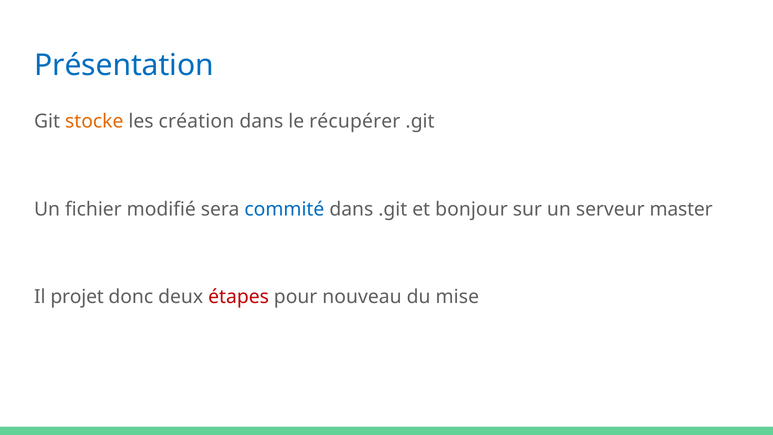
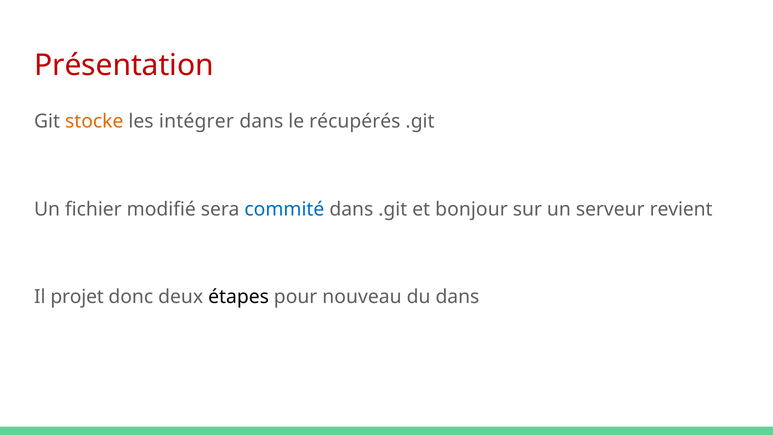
Présentation colour: blue -> red
création: création -> intégrer
récupérer: récupérer -> récupérés
master: master -> revient
étapes colour: red -> black
du mise: mise -> dans
